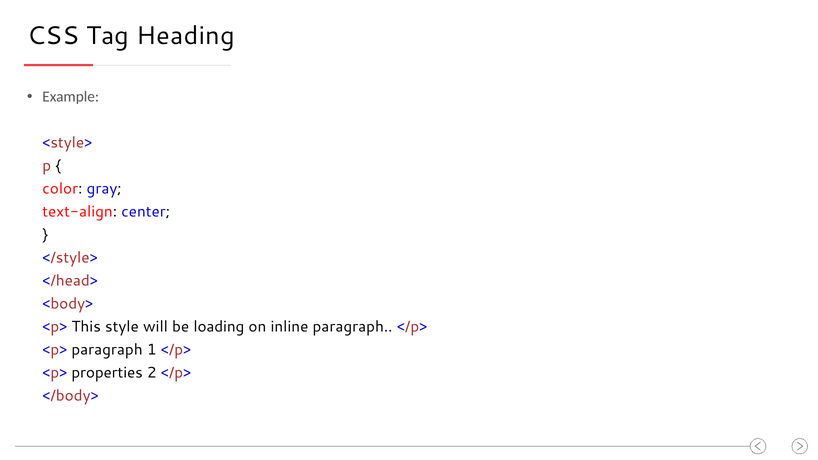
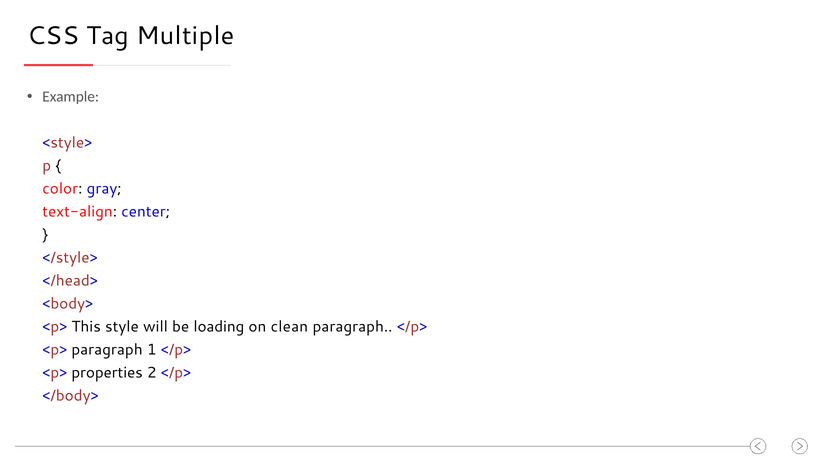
Heading: Heading -> Multiple
inline: inline -> clean
